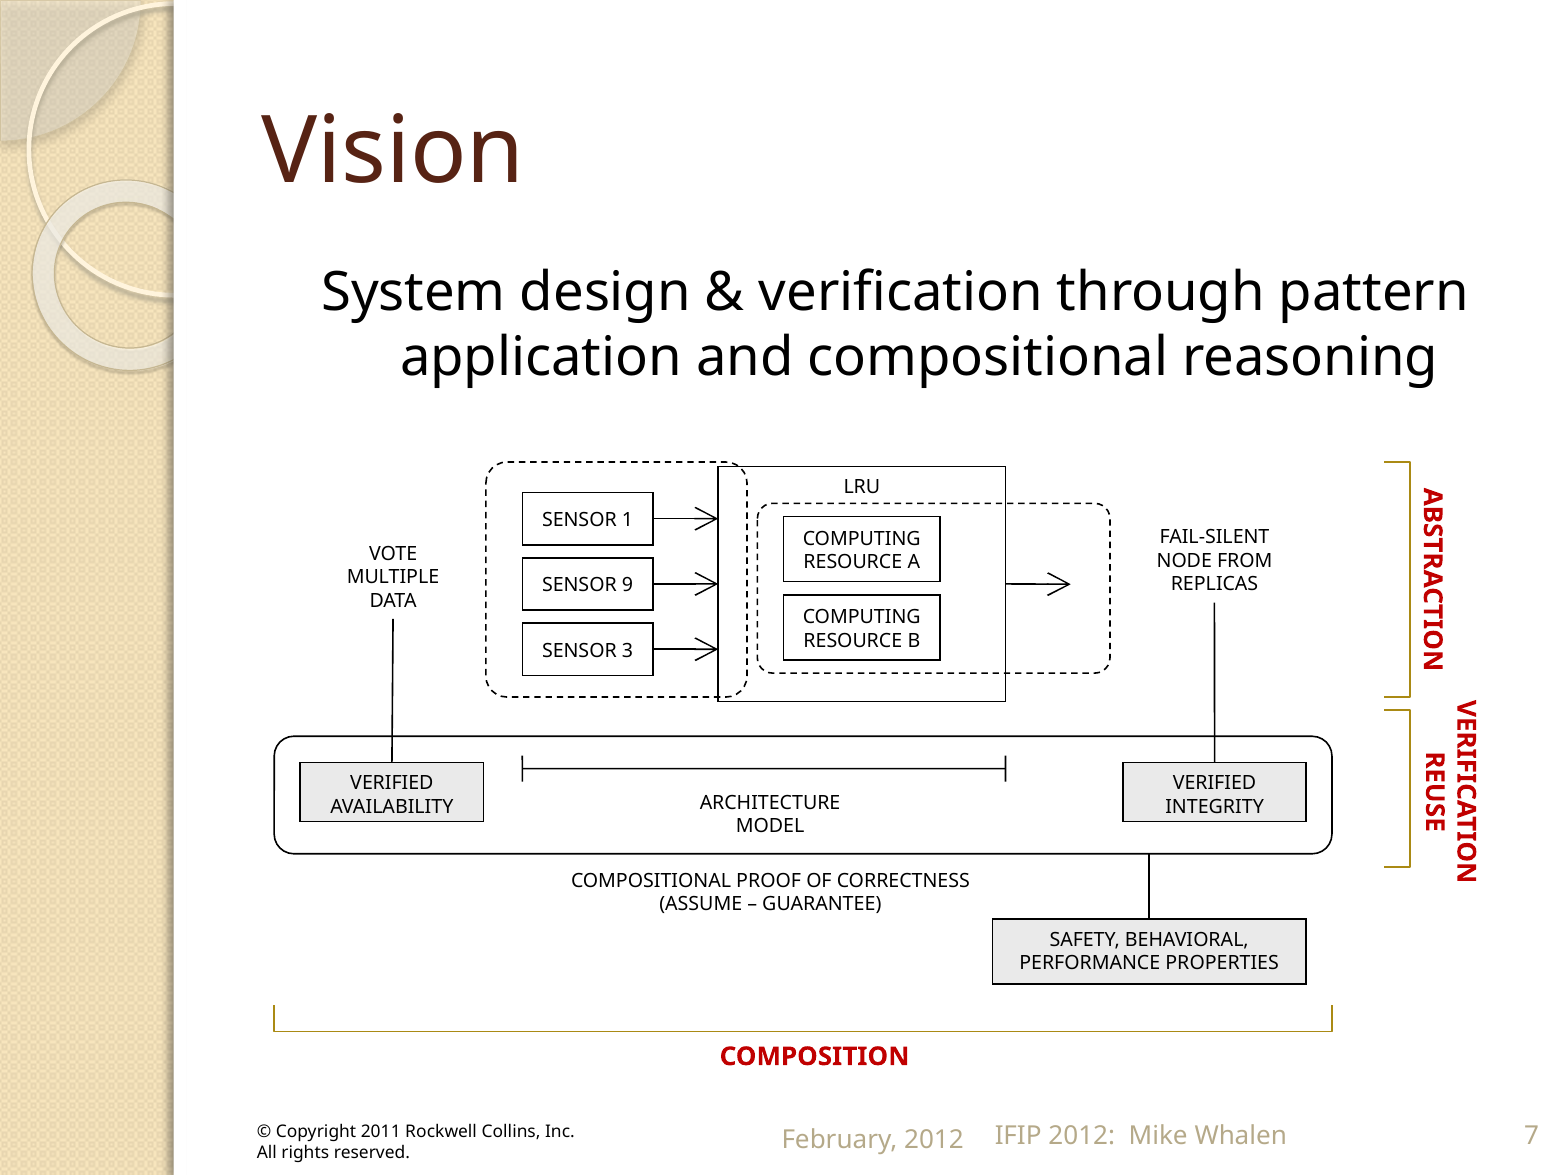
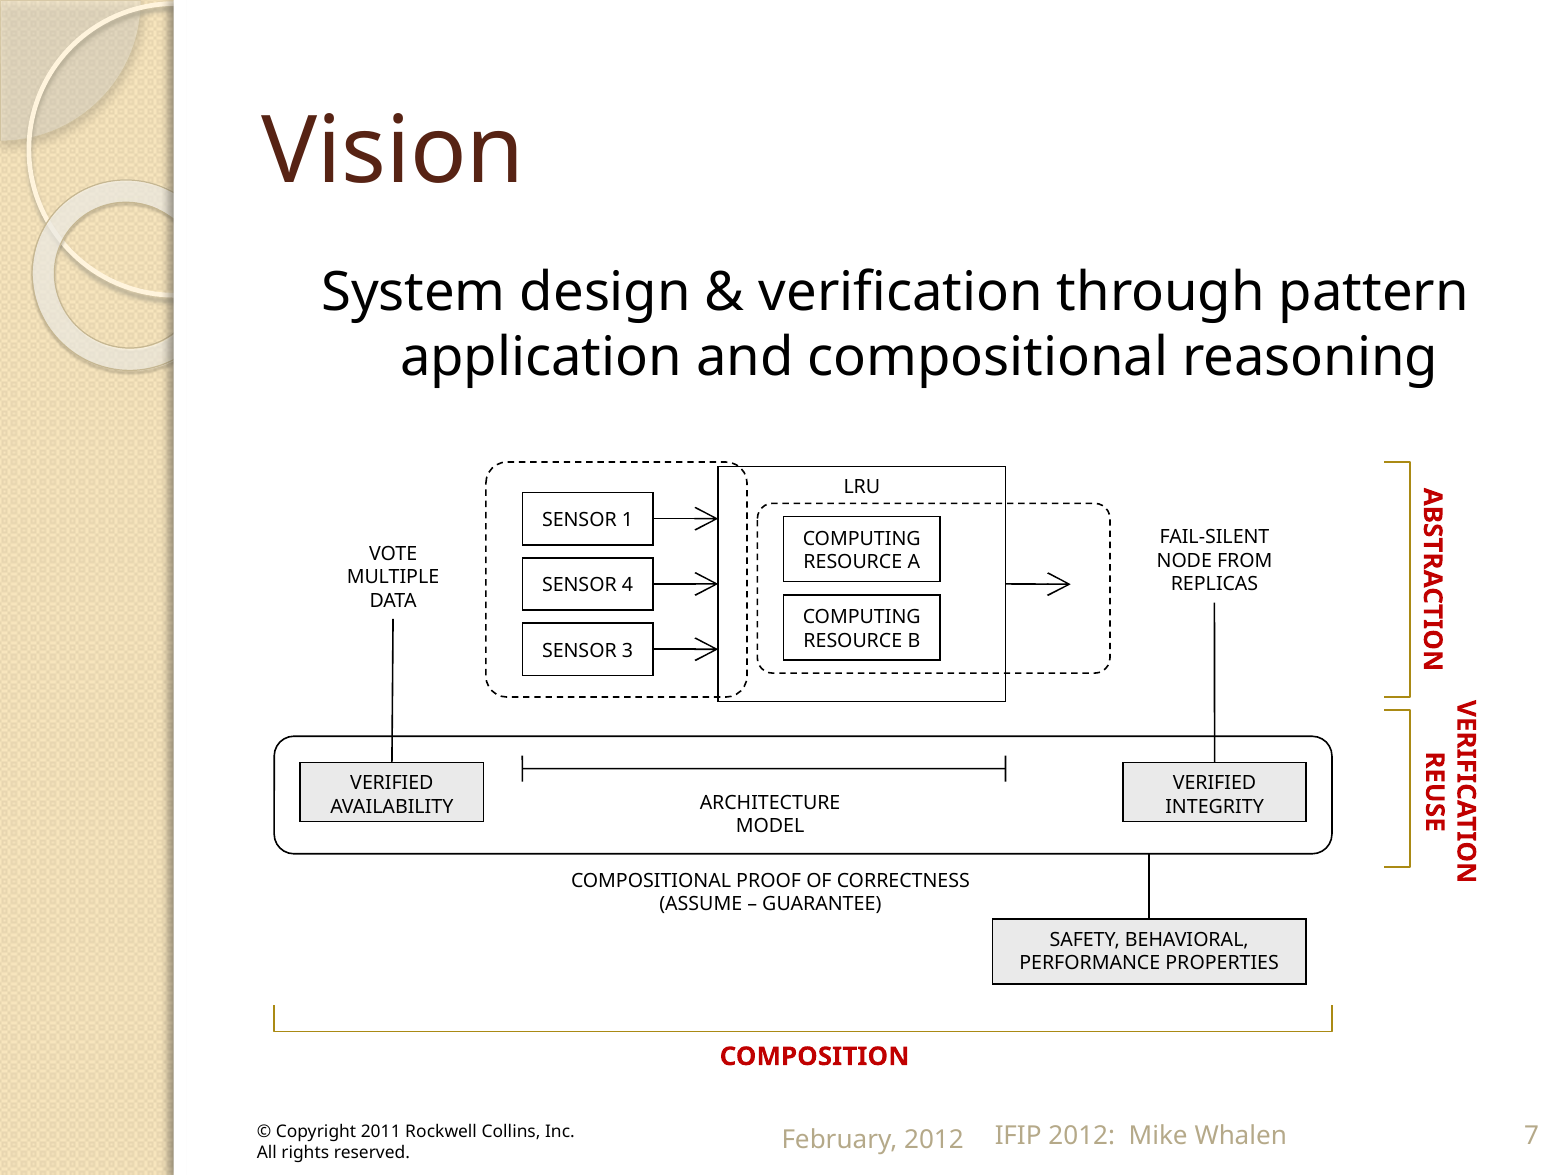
9: 9 -> 4
